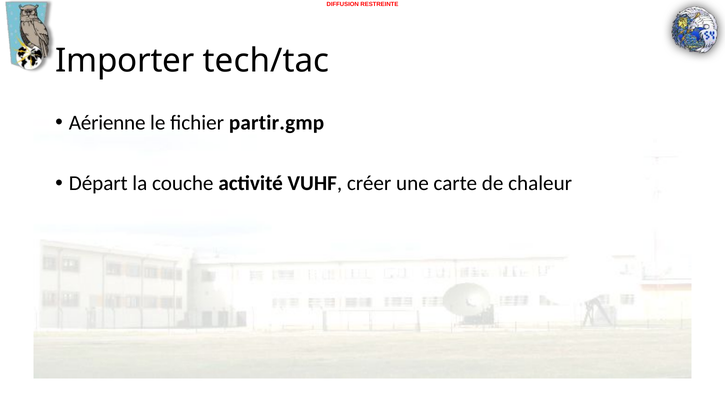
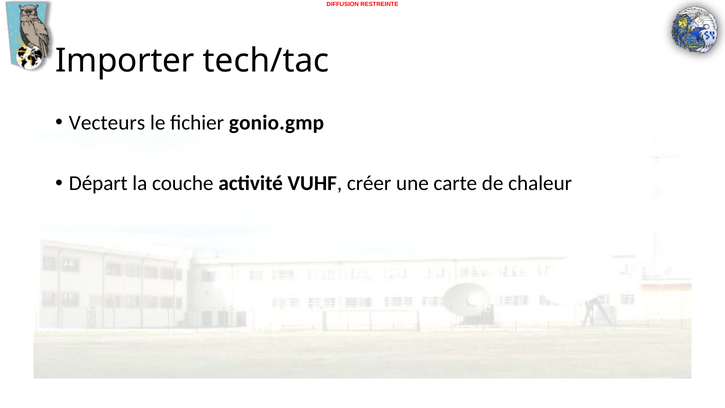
Aérienne: Aérienne -> Vecteurs
partir.gmp: partir.gmp -> gonio.gmp
